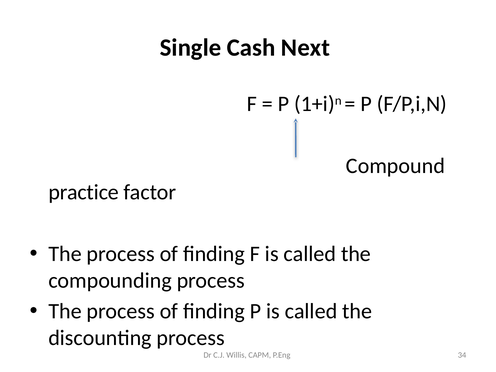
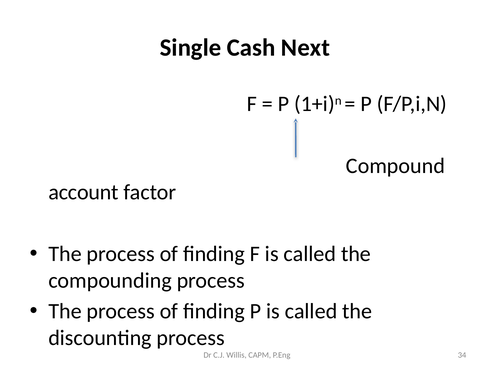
practice: practice -> account
